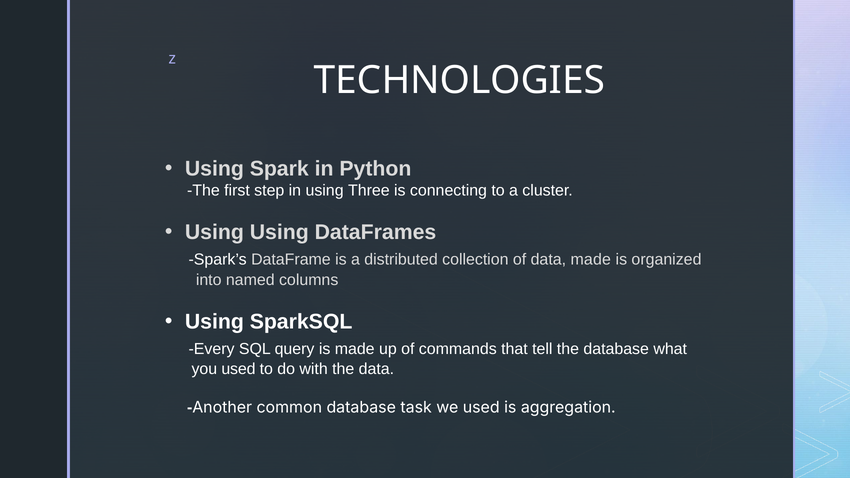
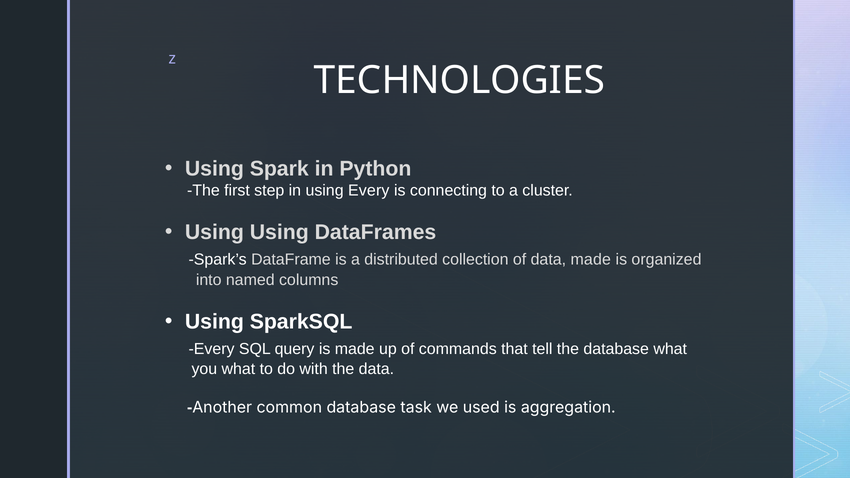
using Three: Three -> Every
you used: used -> what
